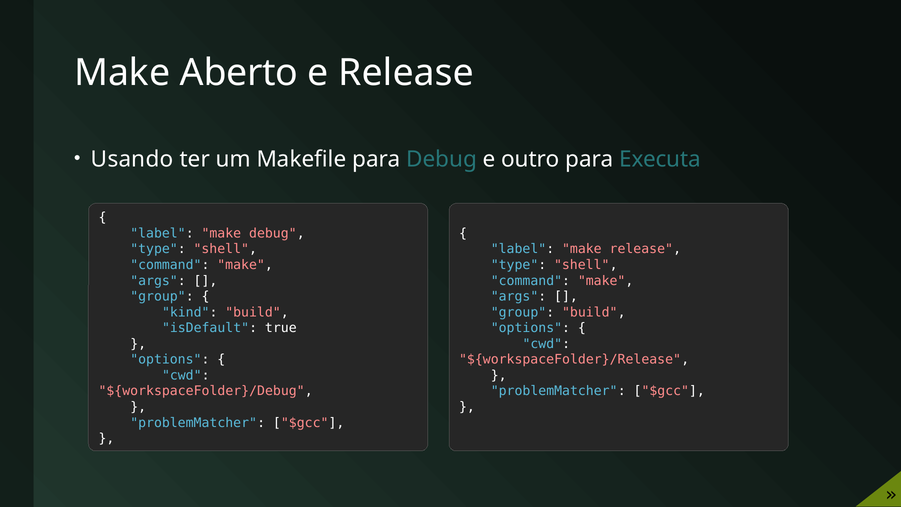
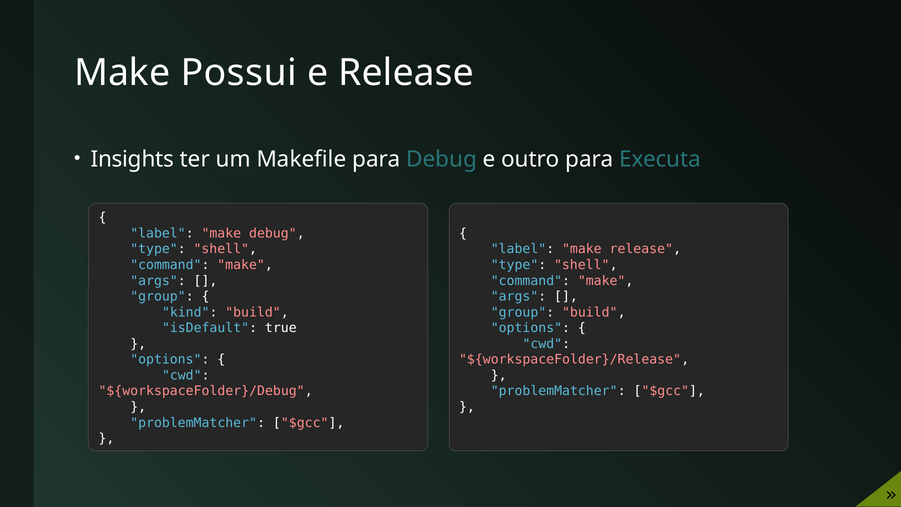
Aberto: Aberto -> Possui
Usando: Usando -> Insights
